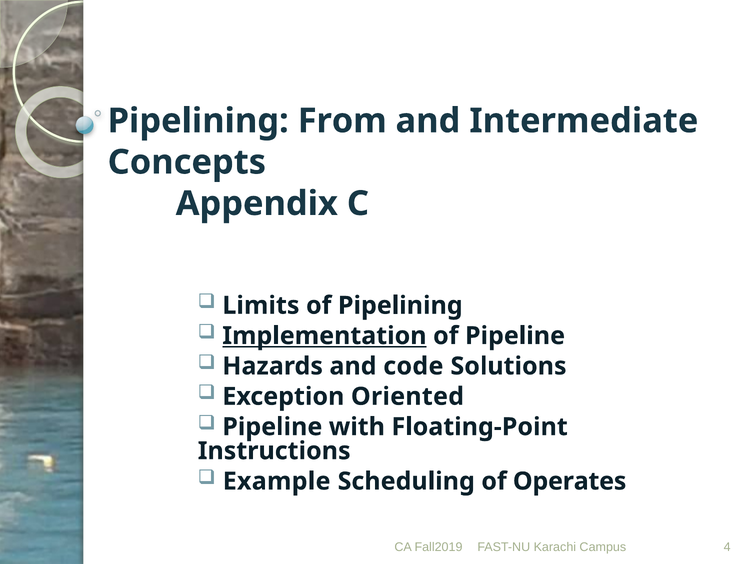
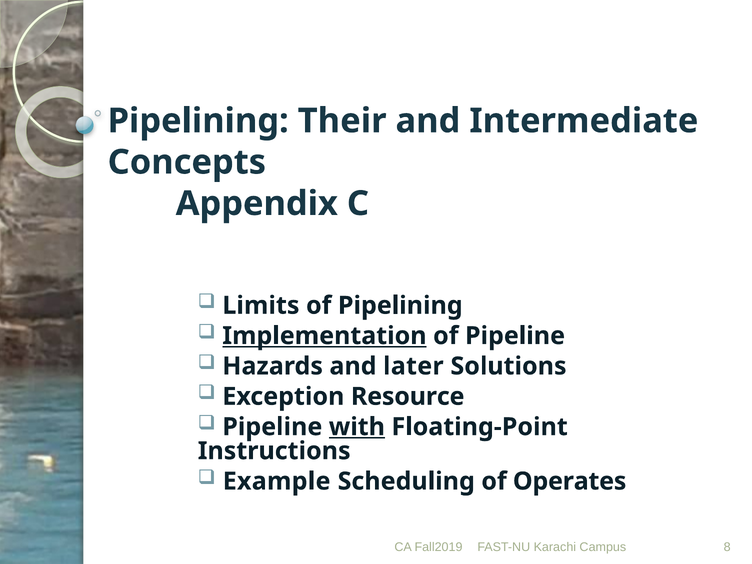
From: From -> Their
code: code -> later
Oriented: Oriented -> Resource
with underline: none -> present
4: 4 -> 8
